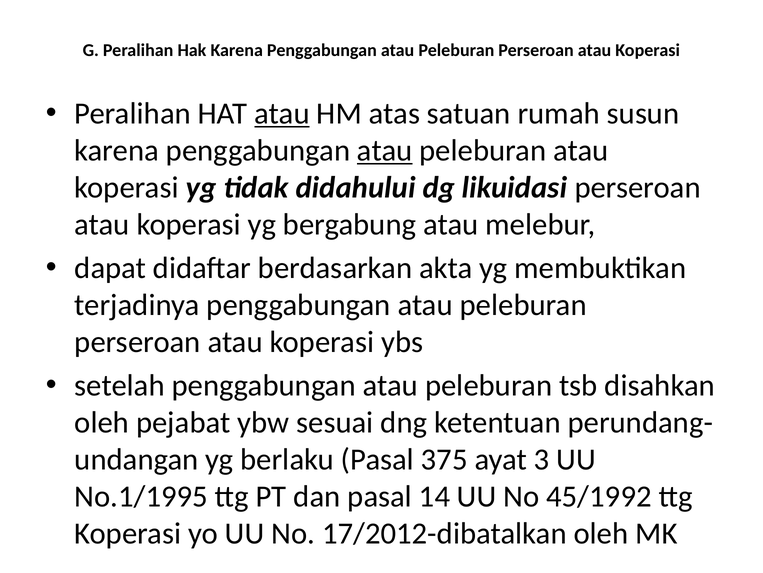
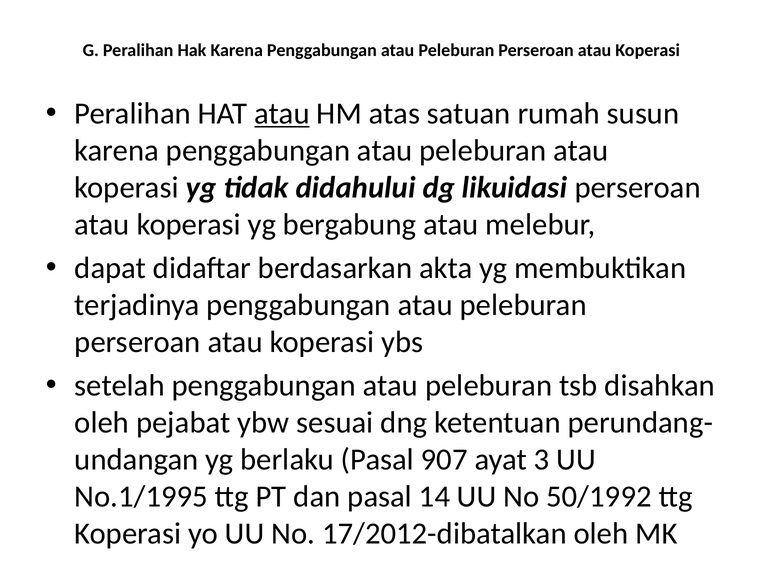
atau at (385, 150) underline: present -> none
375: 375 -> 907
45/1992: 45/1992 -> 50/1992
